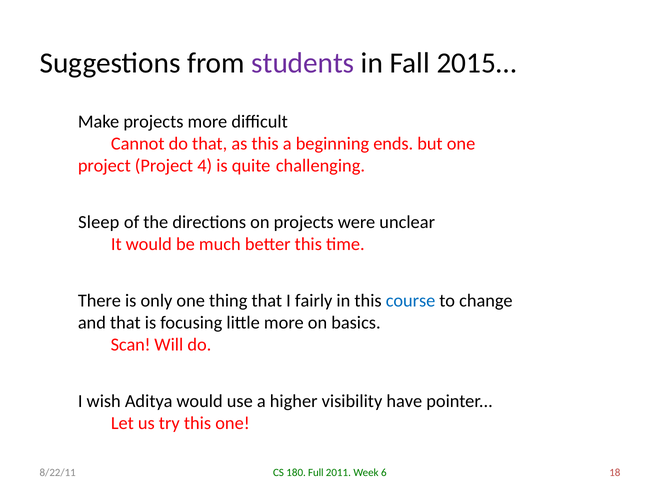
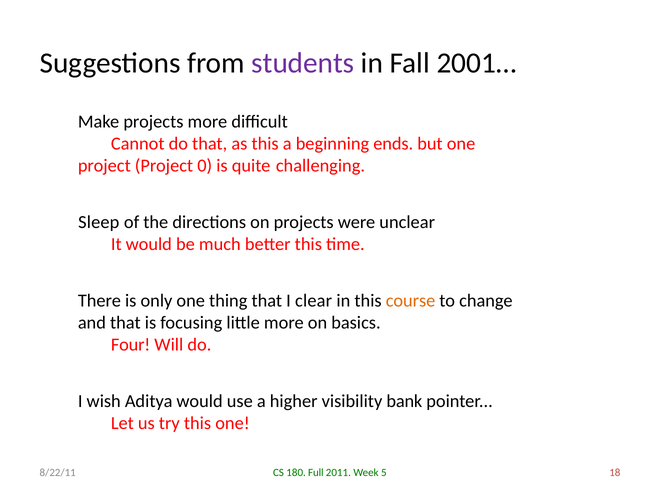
2015…: 2015… -> 2001…
4: 4 -> 0
fairly: fairly -> clear
course colour: blue -> orange
Scan: Scan -> Four
have: have -> bank
6: 6 -> 5
